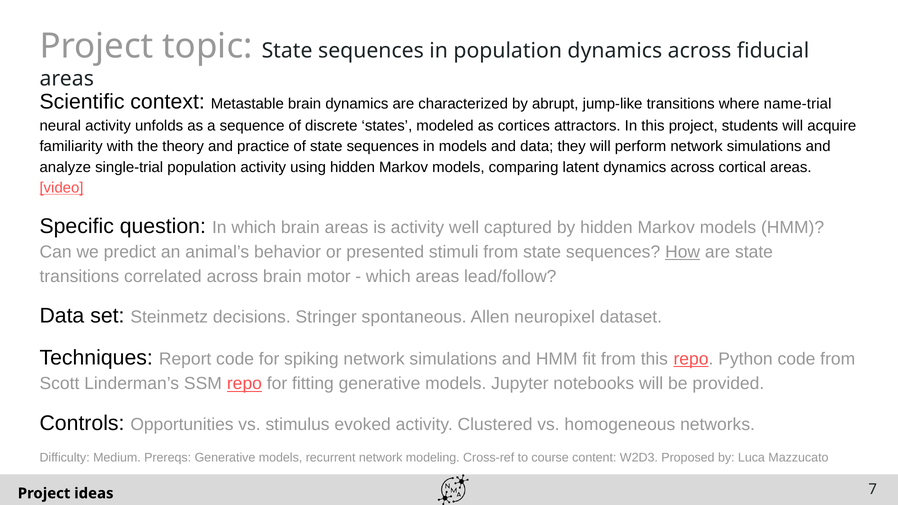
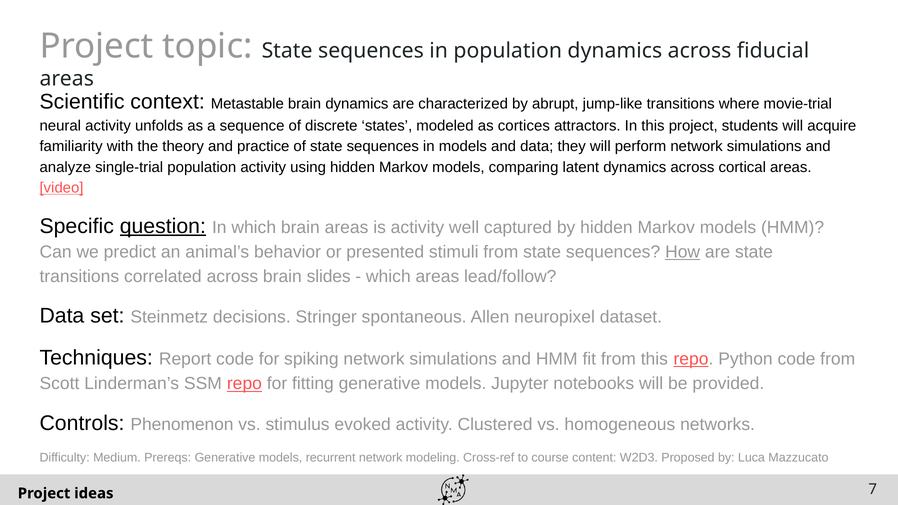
name-trial: name-trial -> movie-trial
question underline: none -> present
motor: motor -> slides
Opportunities: Opportunities -> Phenomenon
